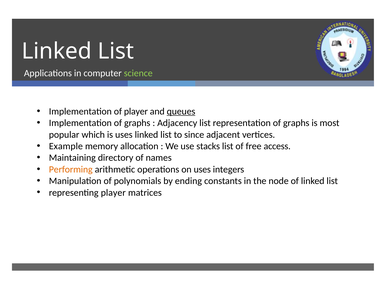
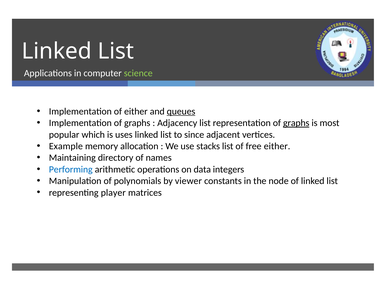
of player: player -> either
graphs at (296, 123) underline: none -> present
free access: access -> either
Performing colour: orange -> blue
on uses: uses -> data
ending: ending -> viewer
